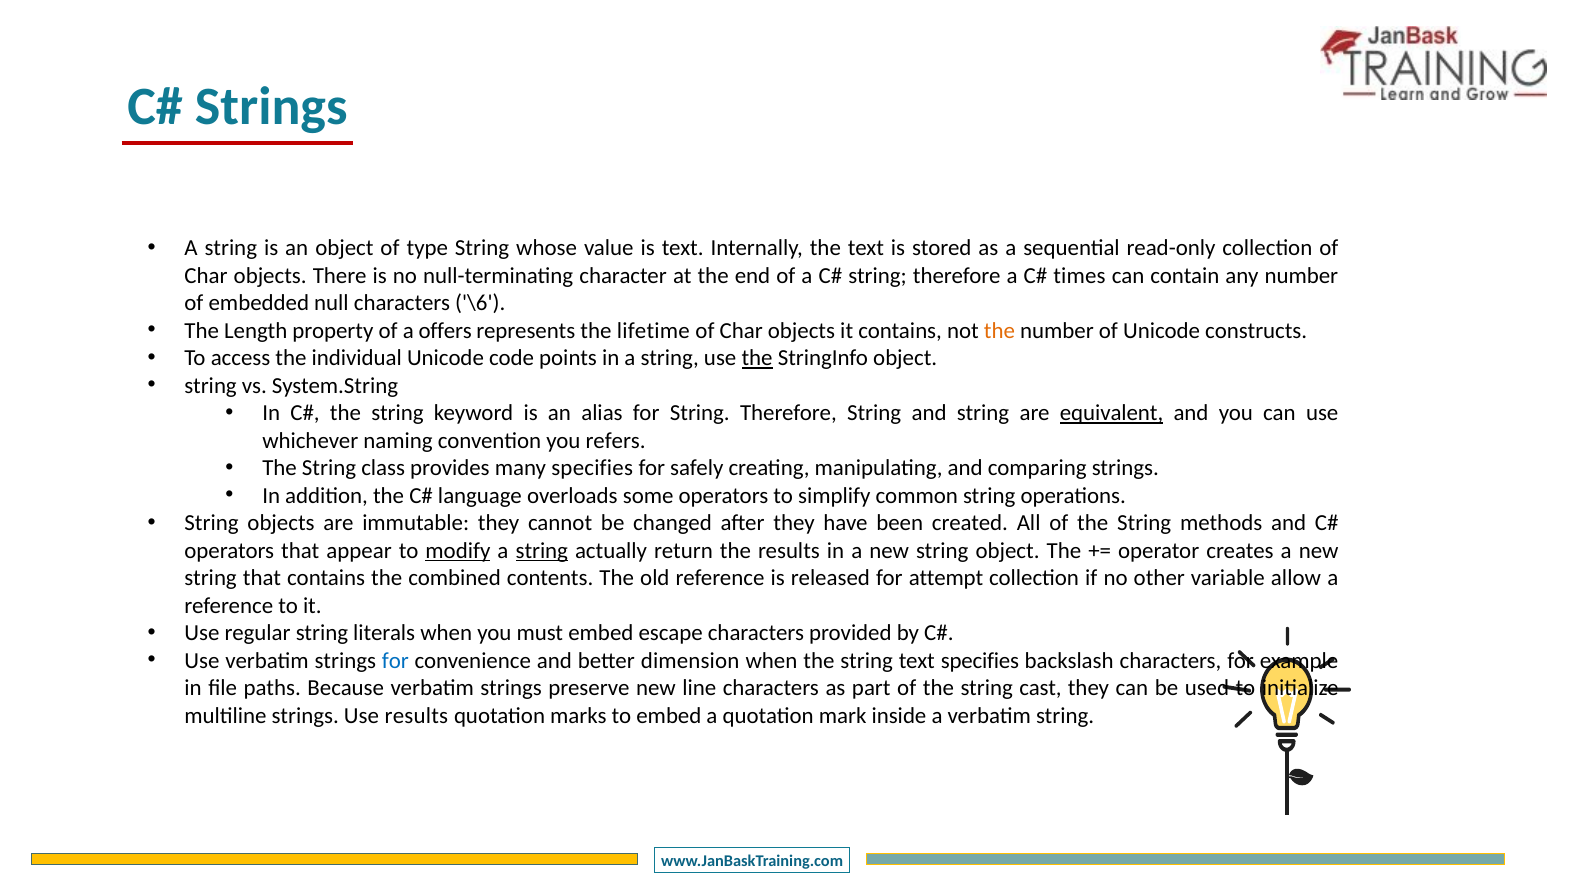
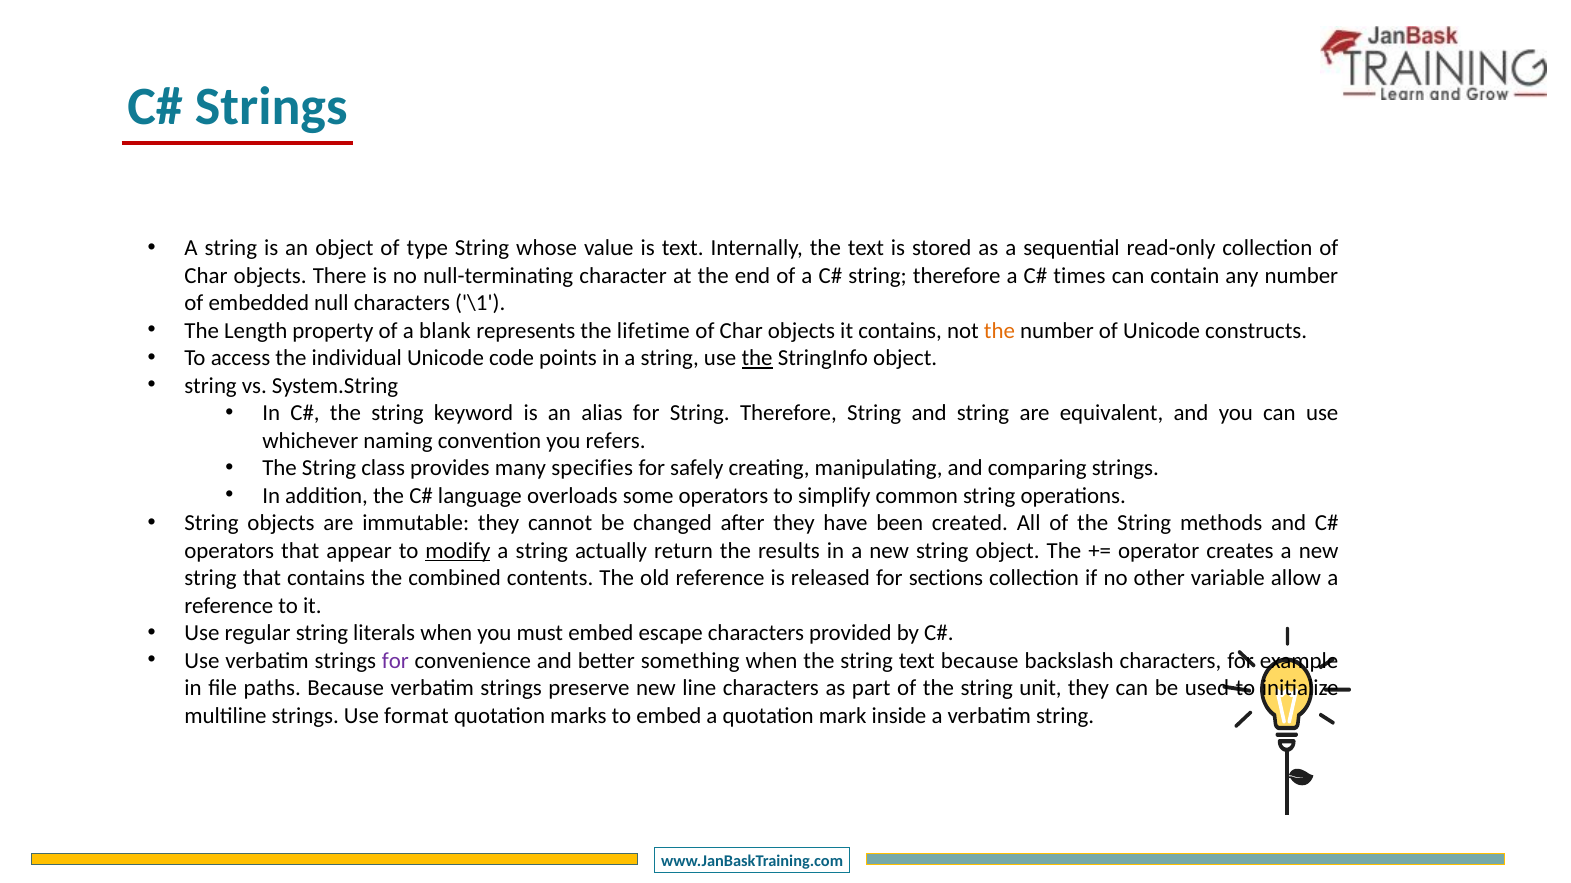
\6: \6 -> \1
offers: offers -> blank
equivalent underline: present -> none
string at (542, 551) underline: present -> none
attempt: attempt -> sections
for at (395, 661) colour: blue -> purple
dimension: dimension -> something
text specifies: specifies -> because
cast: cast -> unit
Use results: results -> format
